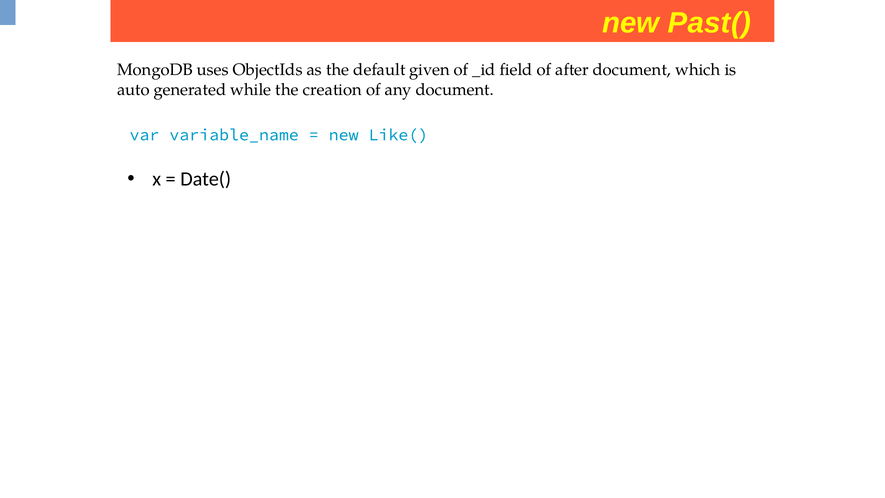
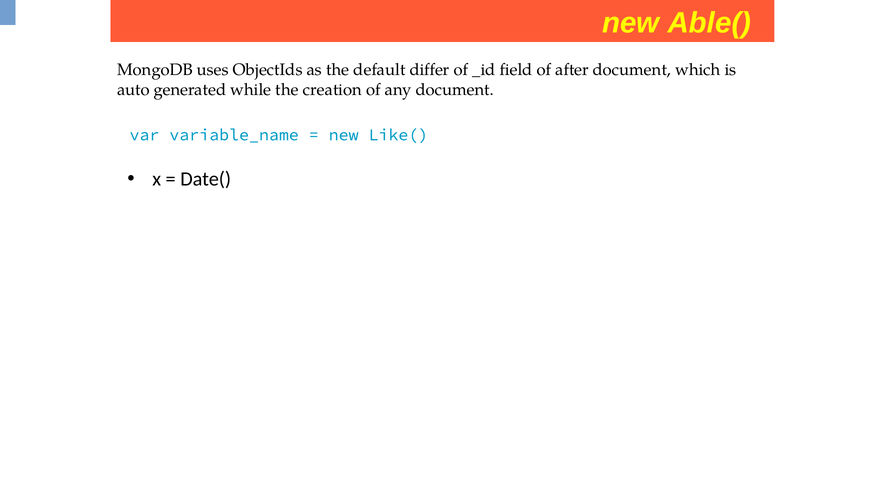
Past(: Past( -> Able(
given: given -> differ
